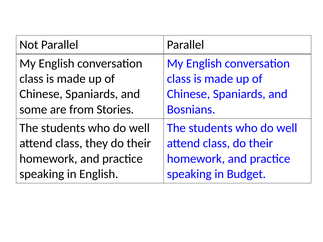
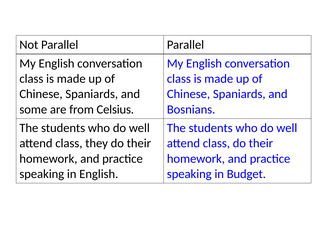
Stories: Stories -> Celsius
